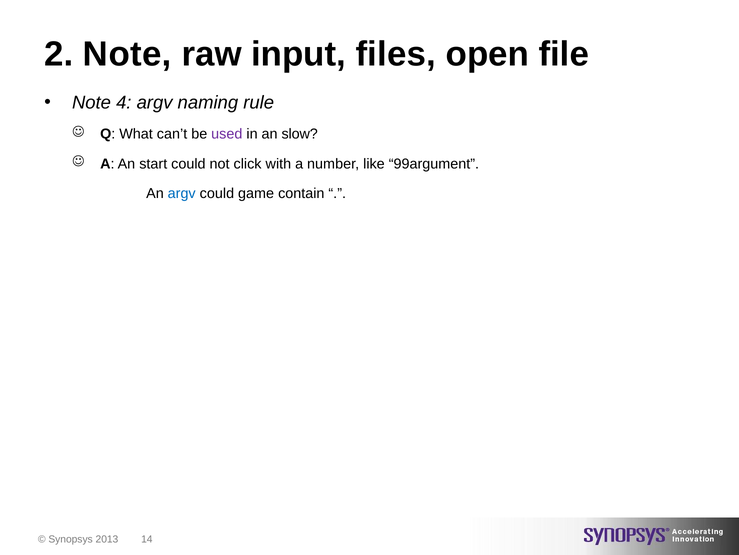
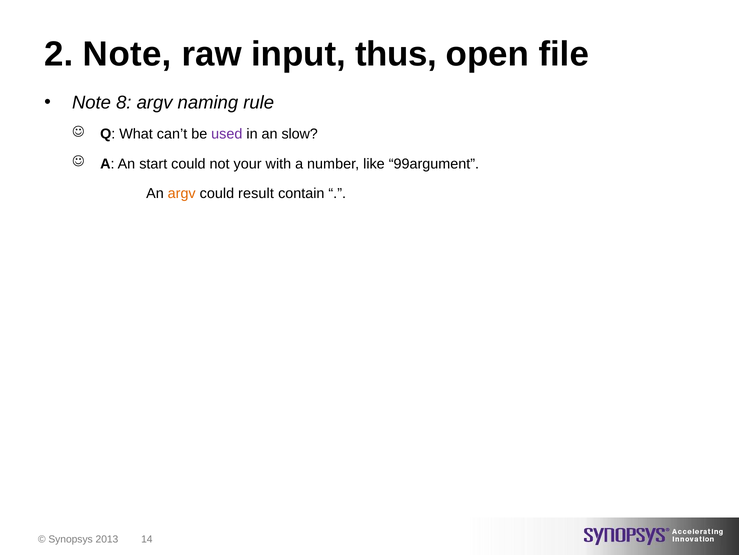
files: files -> thus
4: 4 -> 8
click: click -> your
argv at (182, 193) colour: blue -> orange
game: game -> result
